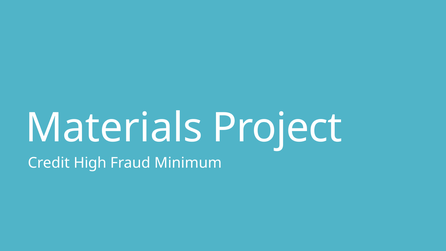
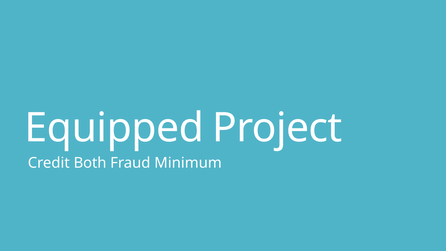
Materials: Materials -> Equipped
High: High -> Both
